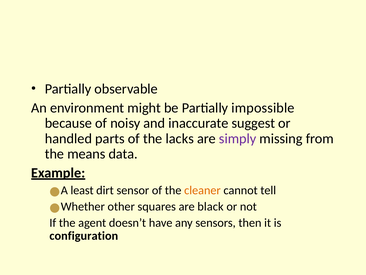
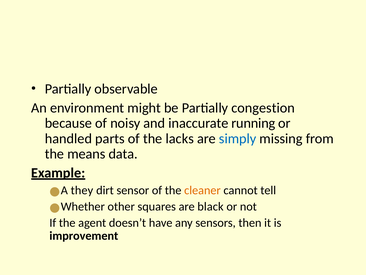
impossible: impossible -> congestion
suggest: suggest -> running
simply colour: purple -> blue
least: least -> they
configuration: configuration -> improvement
